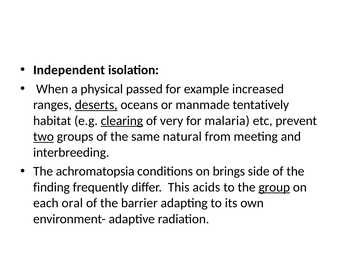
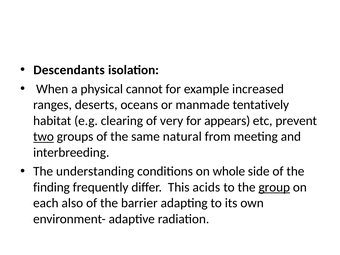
Independent: Independent -> Descendants
passed: passed -> cannot
deserts underline: present -> none
clearing underline: present -> none
malaria: malaria -> appears
achromatopsia: achromatopsia -> understanding
brings: brings -> whole
oral: oral -> also
